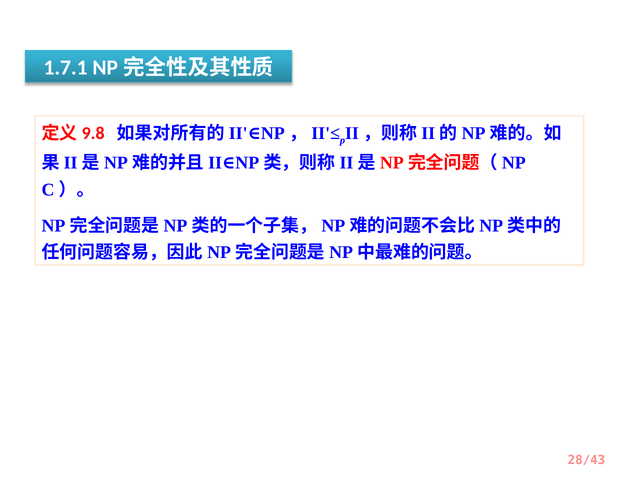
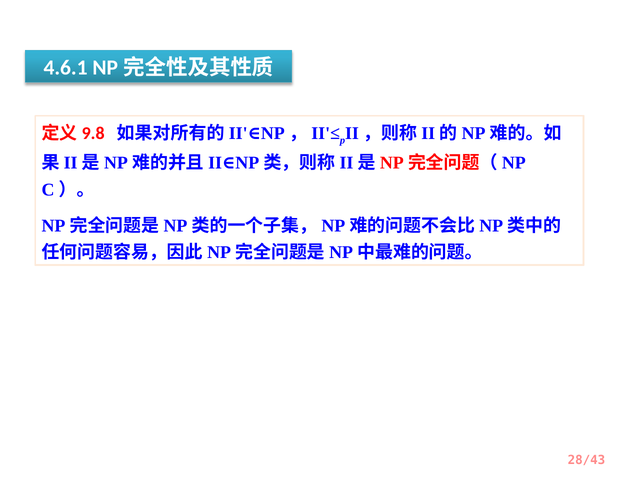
1.7.1: 1.7.1 -> 4.6.1
